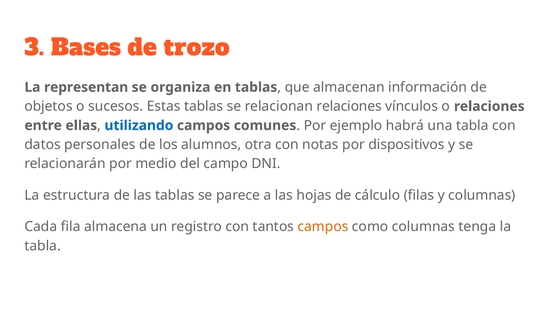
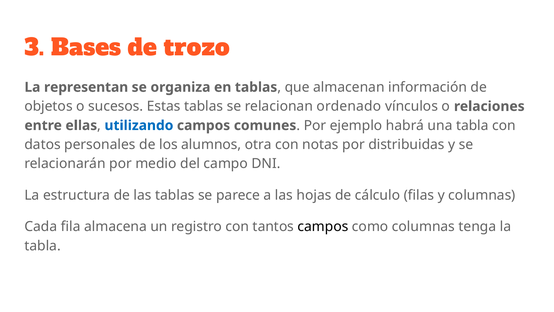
relacionan relaciones: relaciones -> ordenado
dispositivos: dispositivos -> distribuidas
campos at (323, 226) colour: orange -> black
